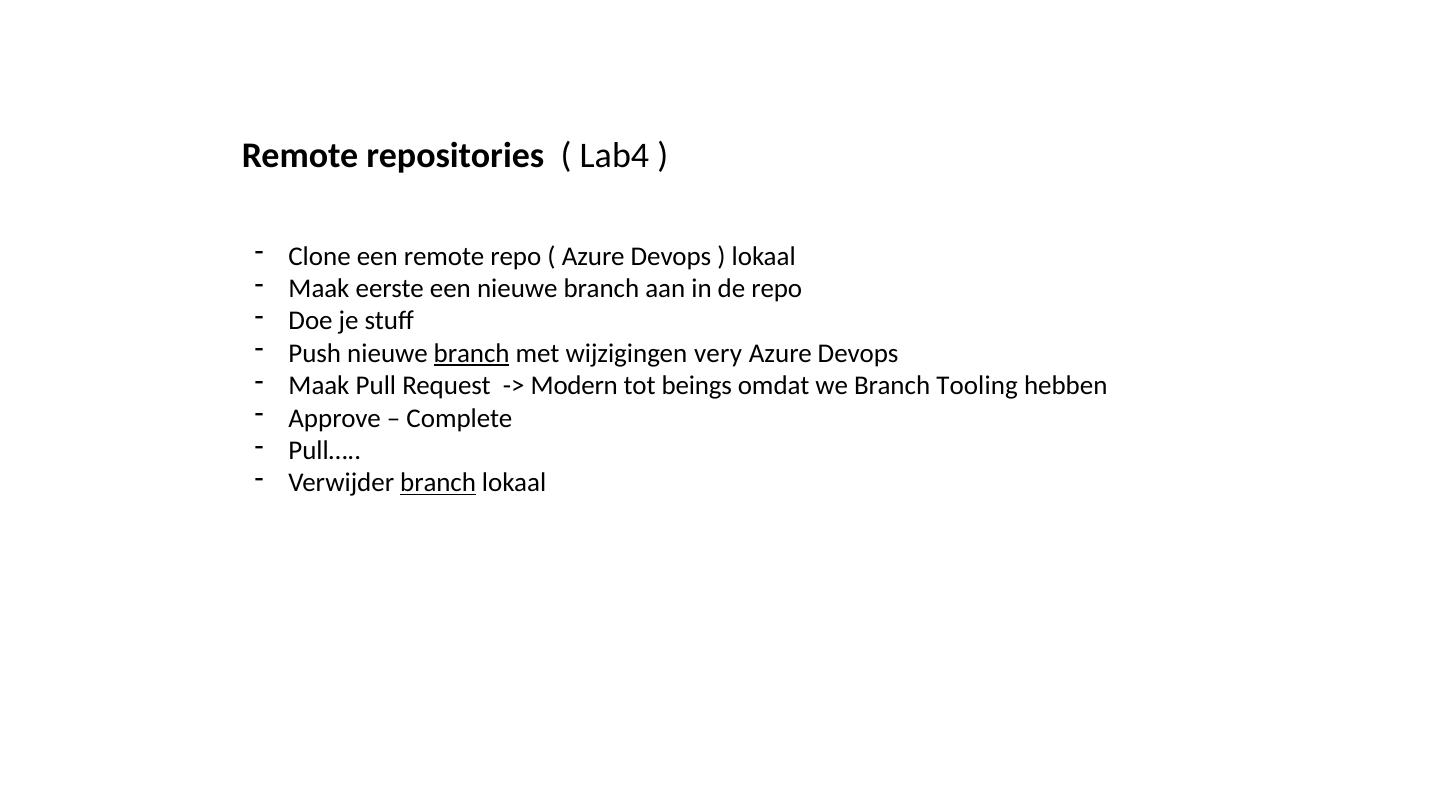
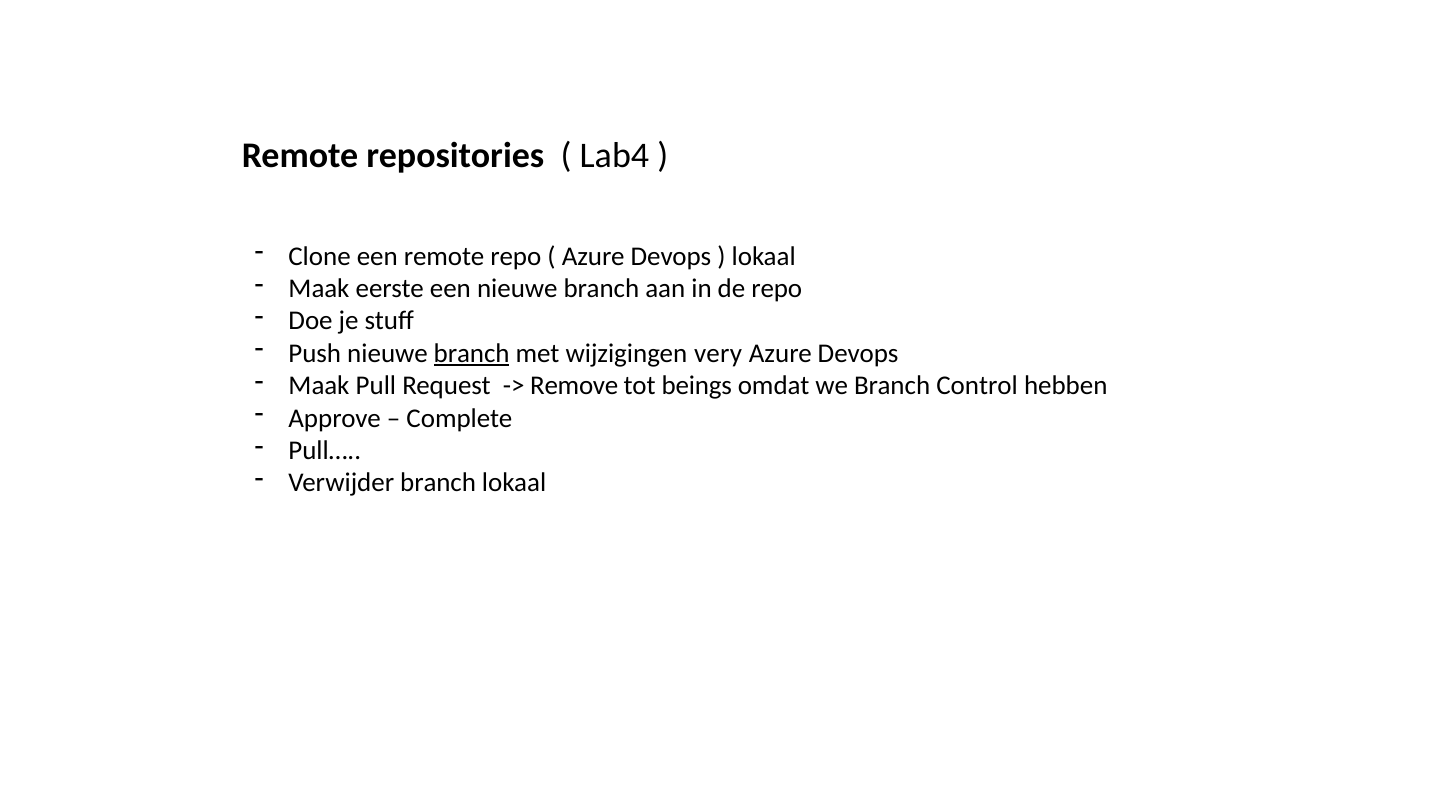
Modern: Modern -> Remove
Tooling: Tooling -> Control
branch at (438, 483) underline: present -> none
